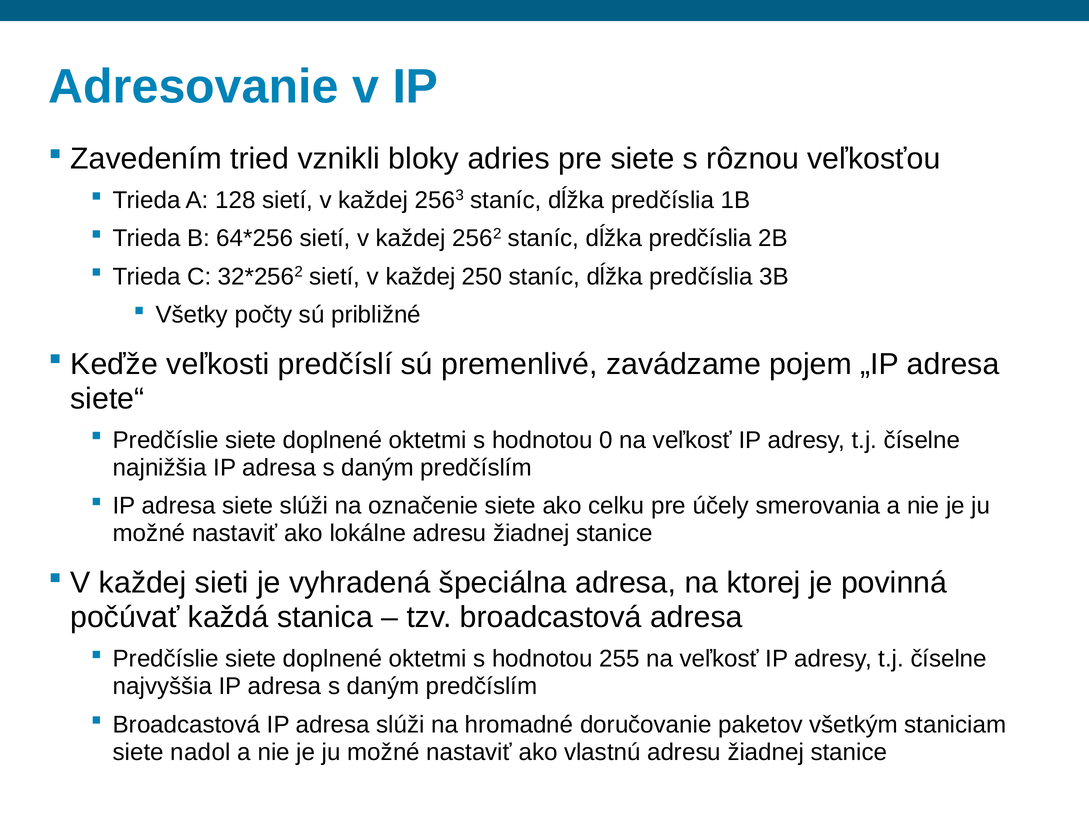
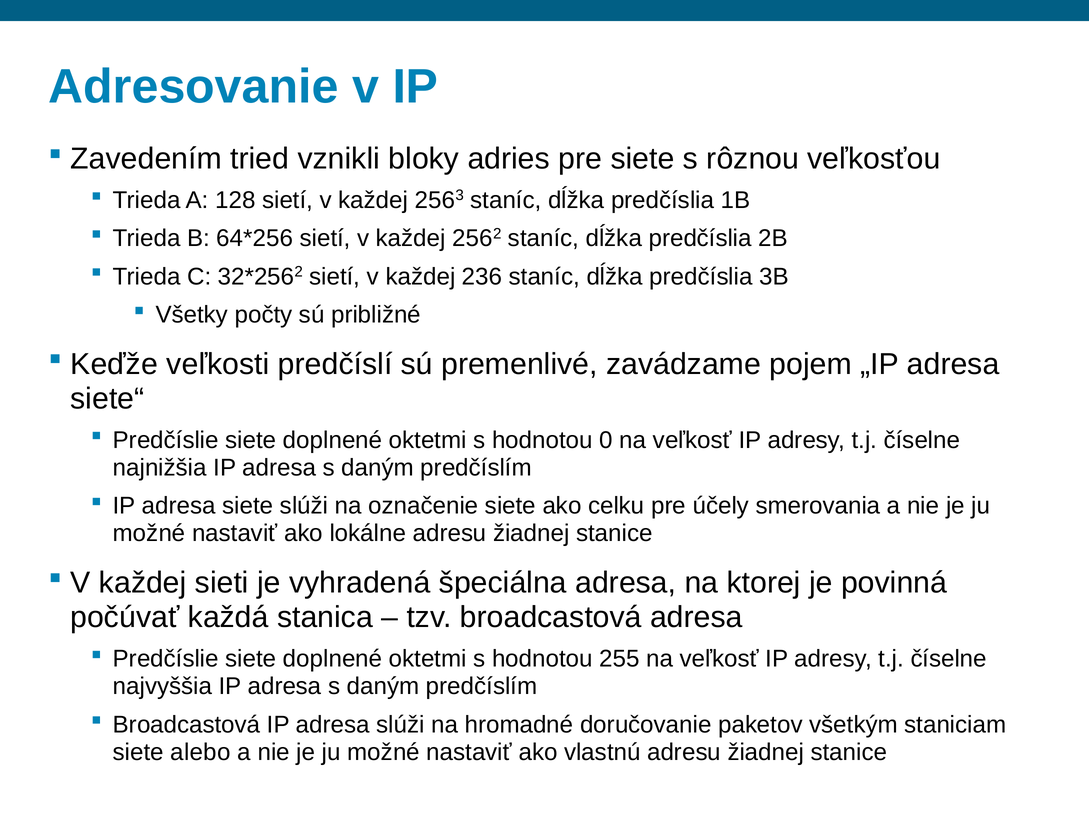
250: 250 -> 236
nadol: nadol -> alebo
